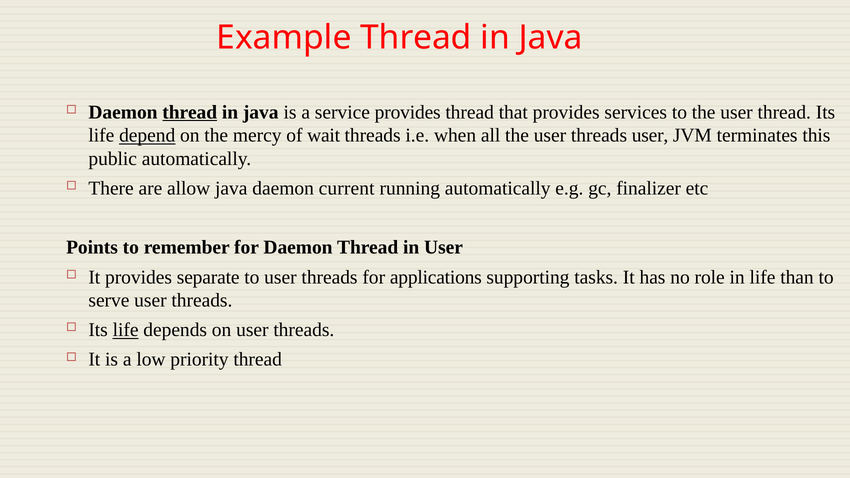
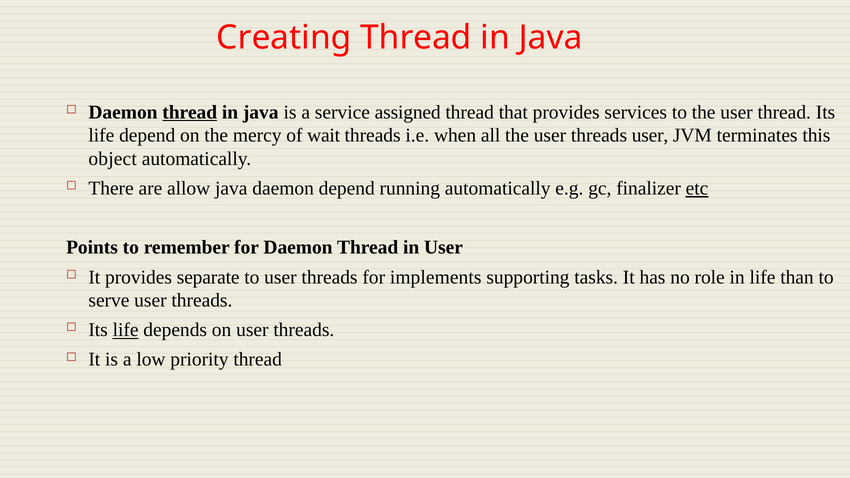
Example: Example -> Creating
service provides: provides -> assigned
depend at (147, 136) underline: present -> none
public: public -> object
daemon current: current -> depend
etc underline: none -> present
applications: applications -> implements
